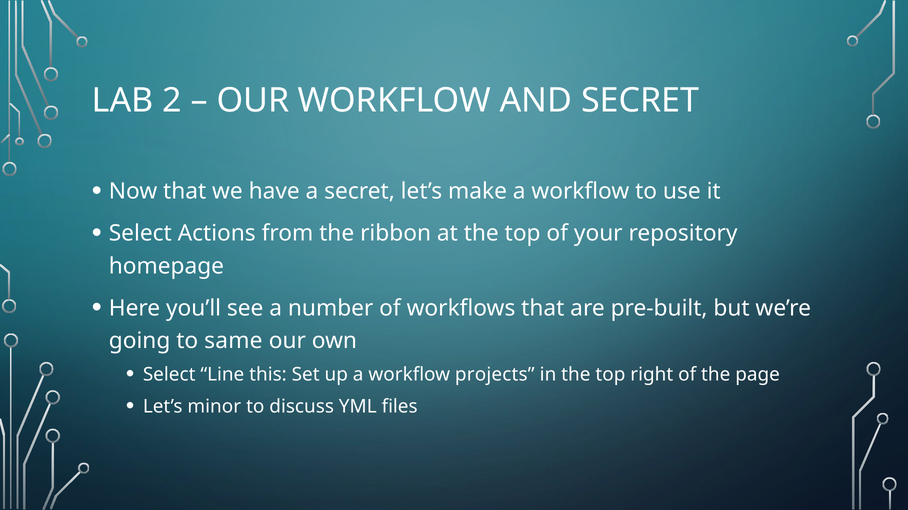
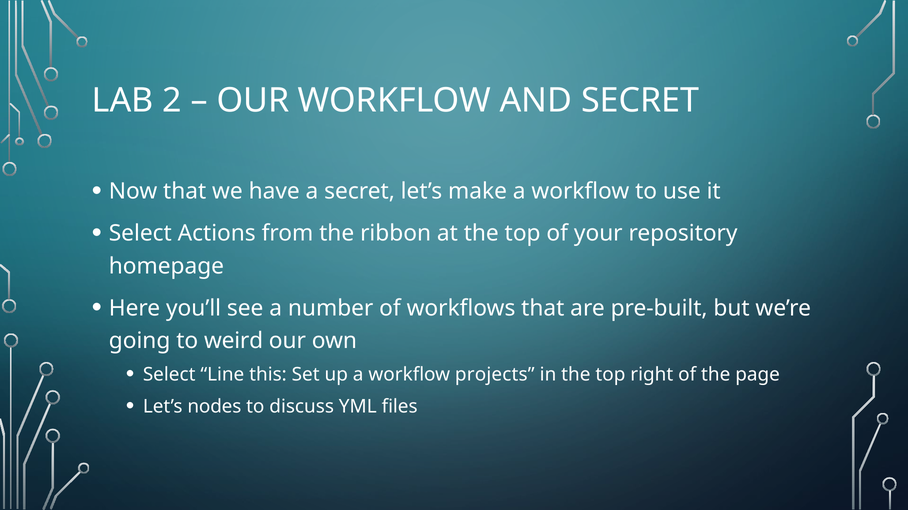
same: same -> weird
minor: minor -> nodes
